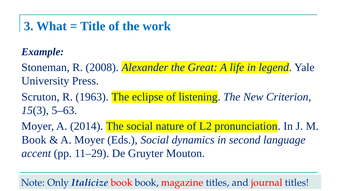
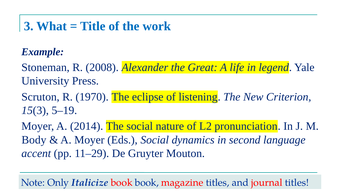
1963: 1963 -> 1970
5–63: 5–63 -> 5–19
Book at (34, 140): Book -> Body
